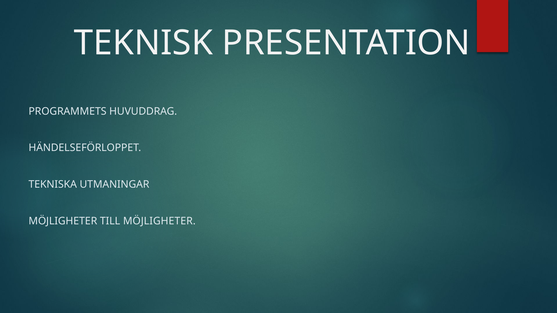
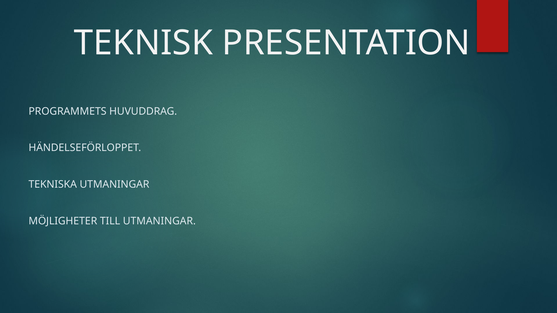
TILL MÖJLIGHETER: MÖJLIGHETER -> UTMANINGAR
